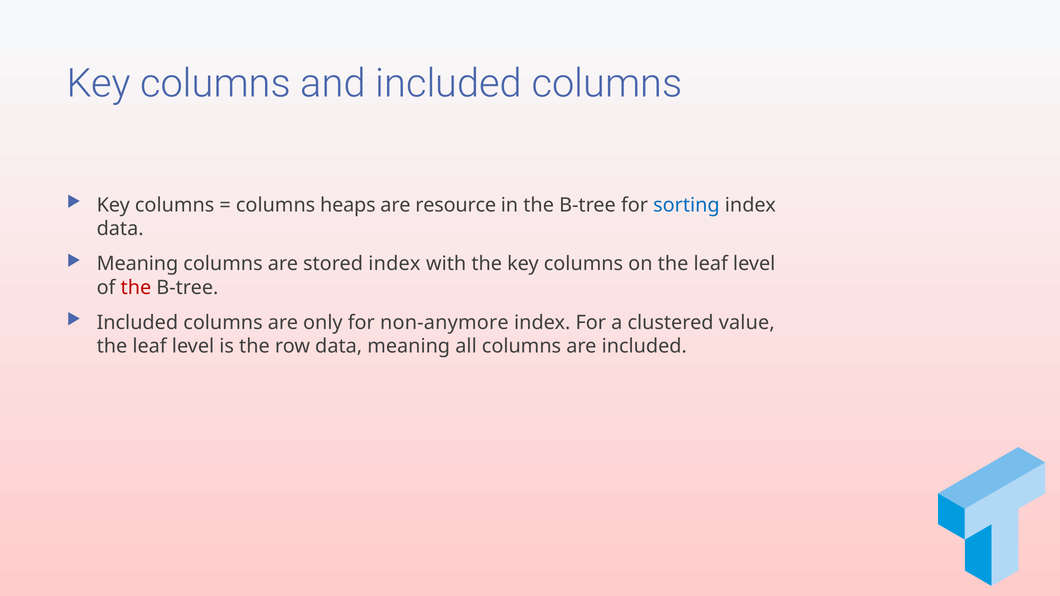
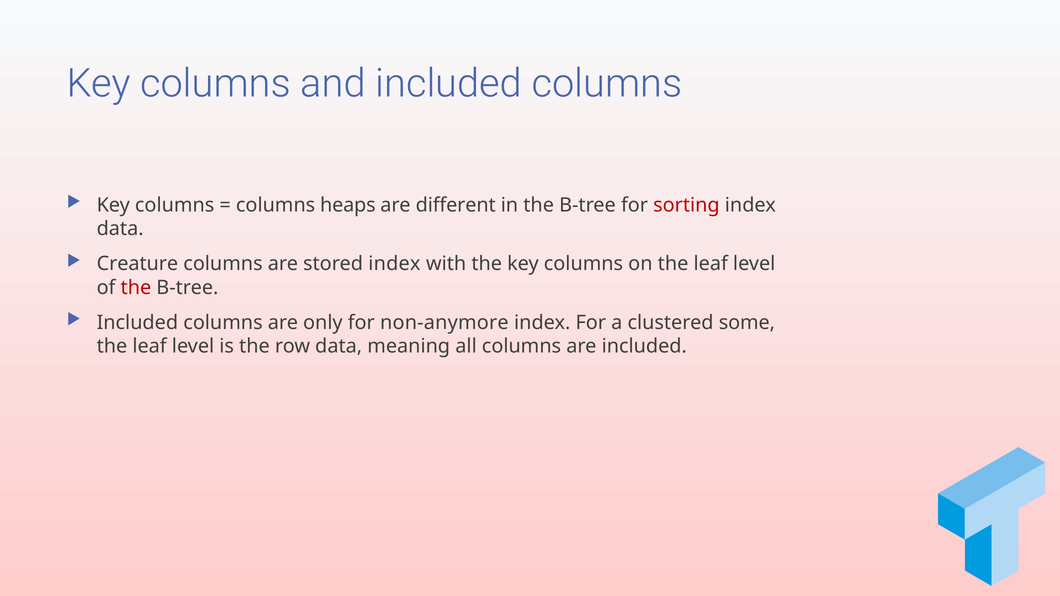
resource: resource -> different
sorting colour: blue -> red
Meaning at (137, 264): Meaning -> Creature
value: value -> some
